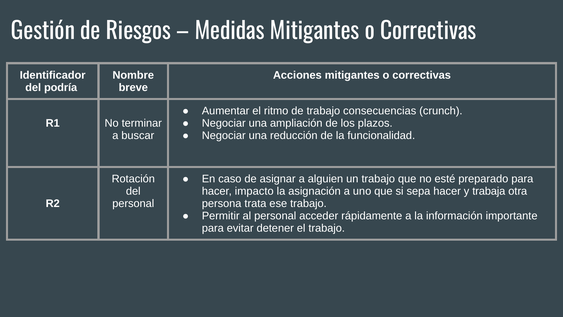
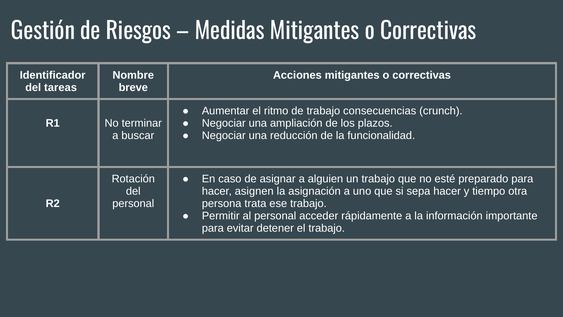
podría: podría -> tareas
impacto: impacto -> asignen
trabaja: trabaja -> tiempo
